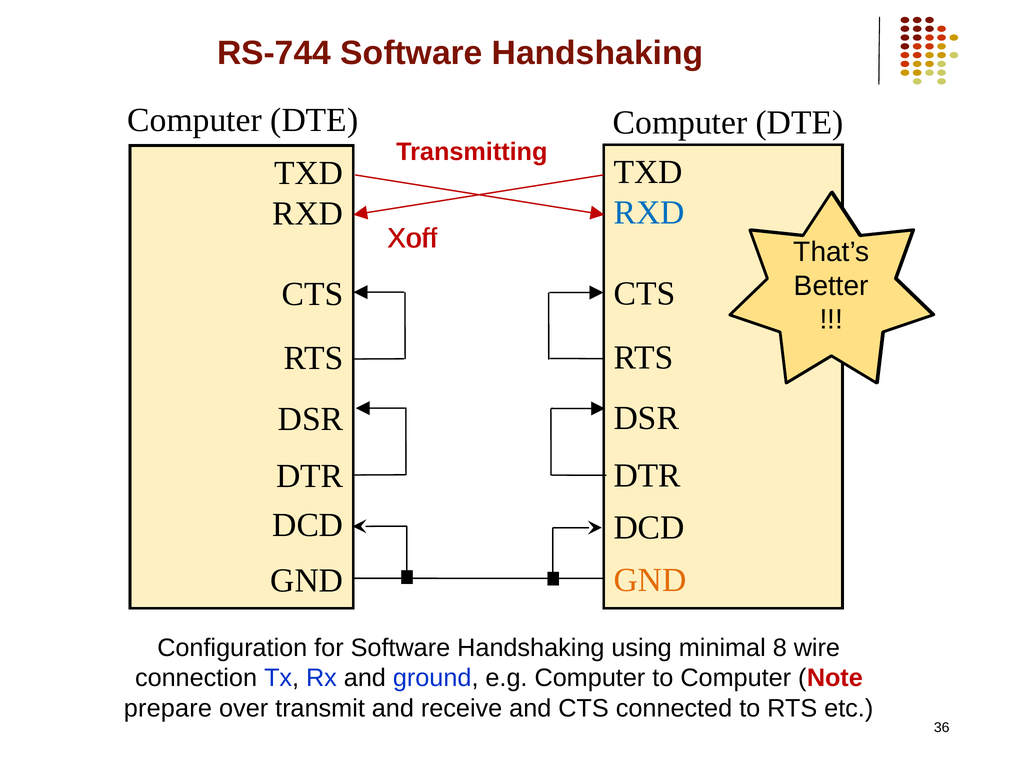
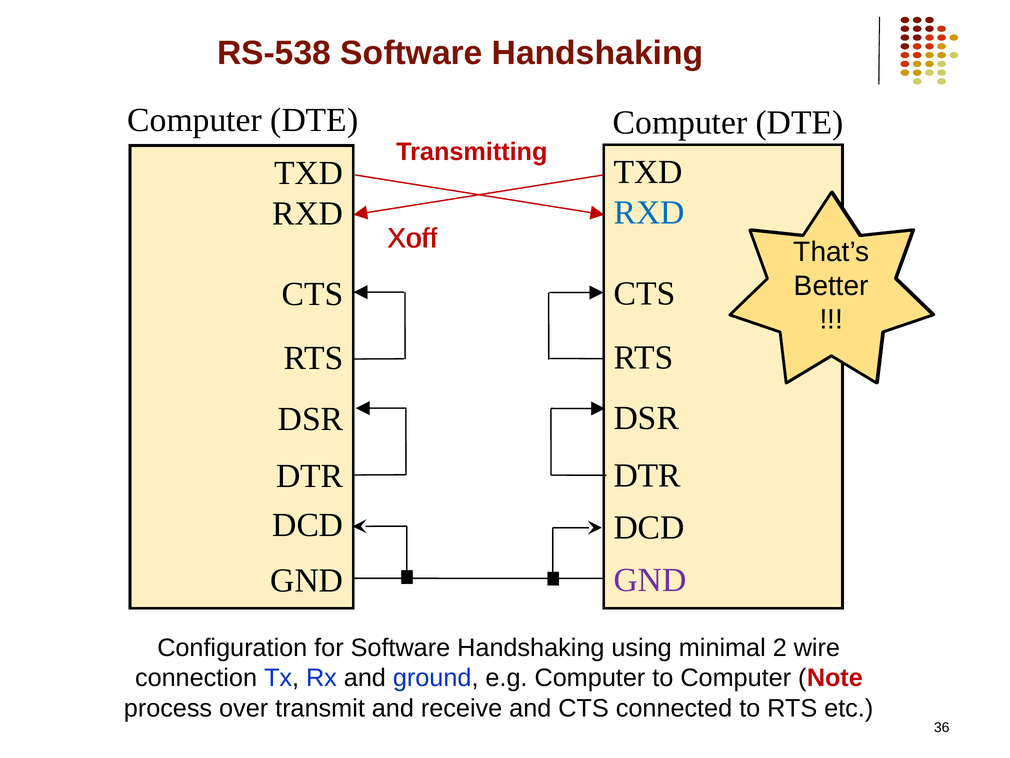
RS-744: RS-744 -> RS-538
GND at (650, 580) colour: orange -> purple
8: 8 -> 2
prepare: prepare -> process
